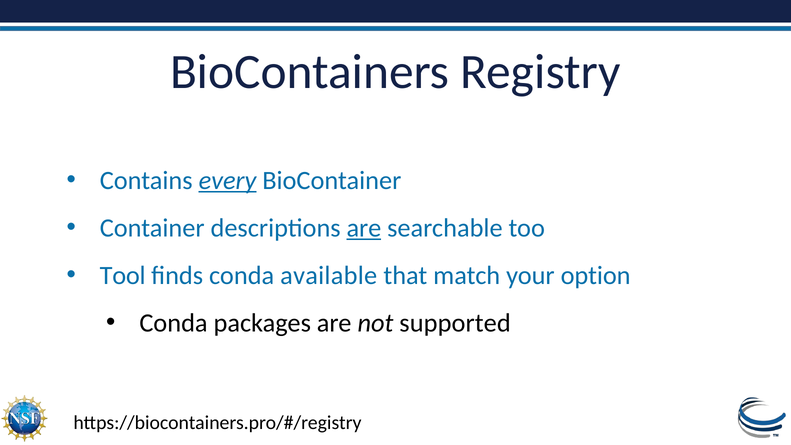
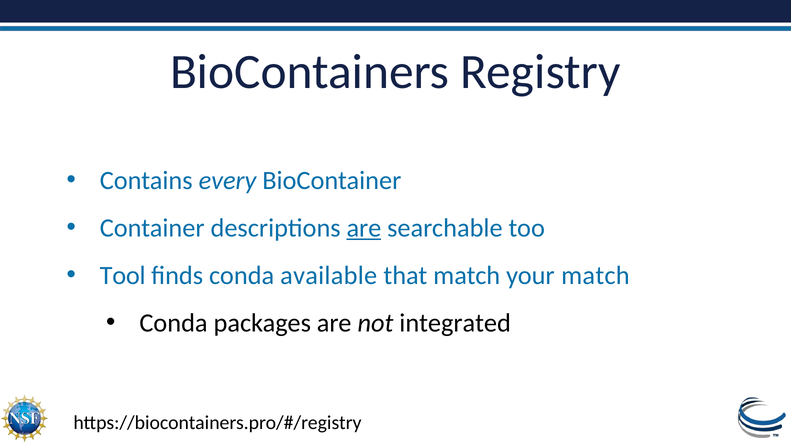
every underline: present -> none
your option: option -> match
supported: supported -> integrated
